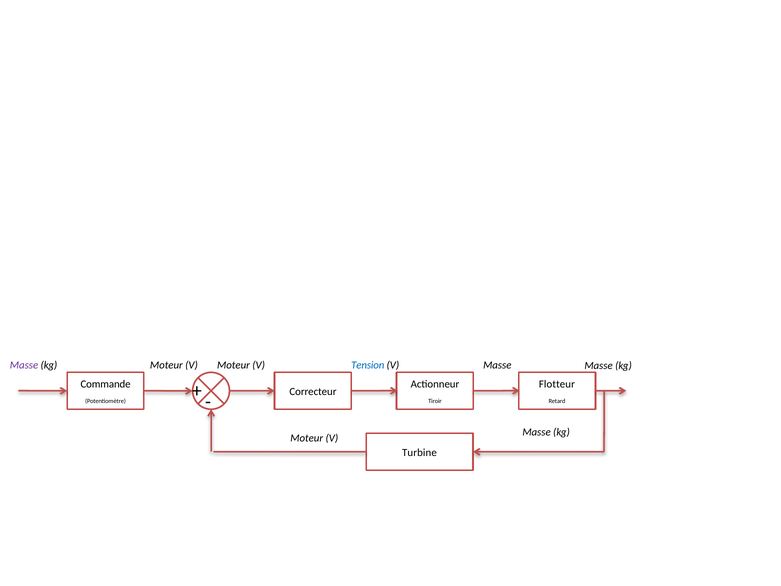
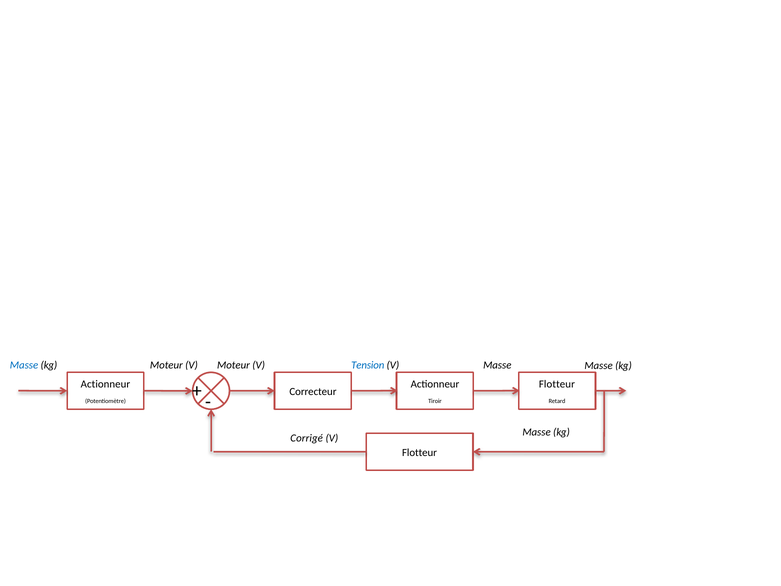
Masse at (24, 365) colour: purple -> blue
Commande at (106, 384): Commande -> Actionneur
Moteur at (307, 438): Moteur -> Corrigé
Turbine at (419, 452): Turbine -> Flotteur
